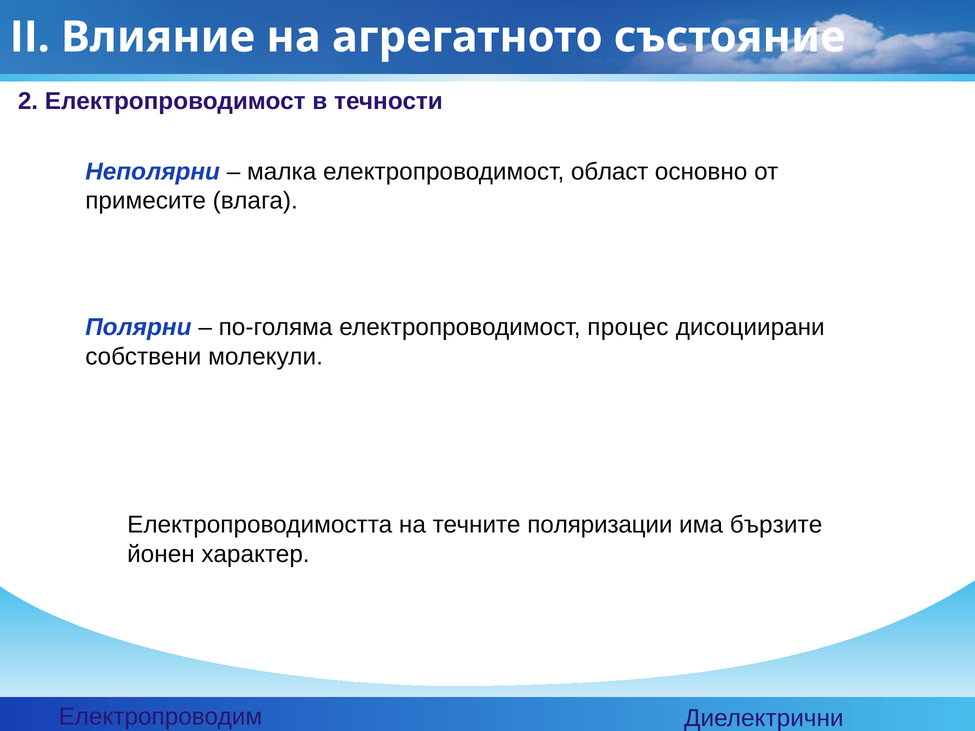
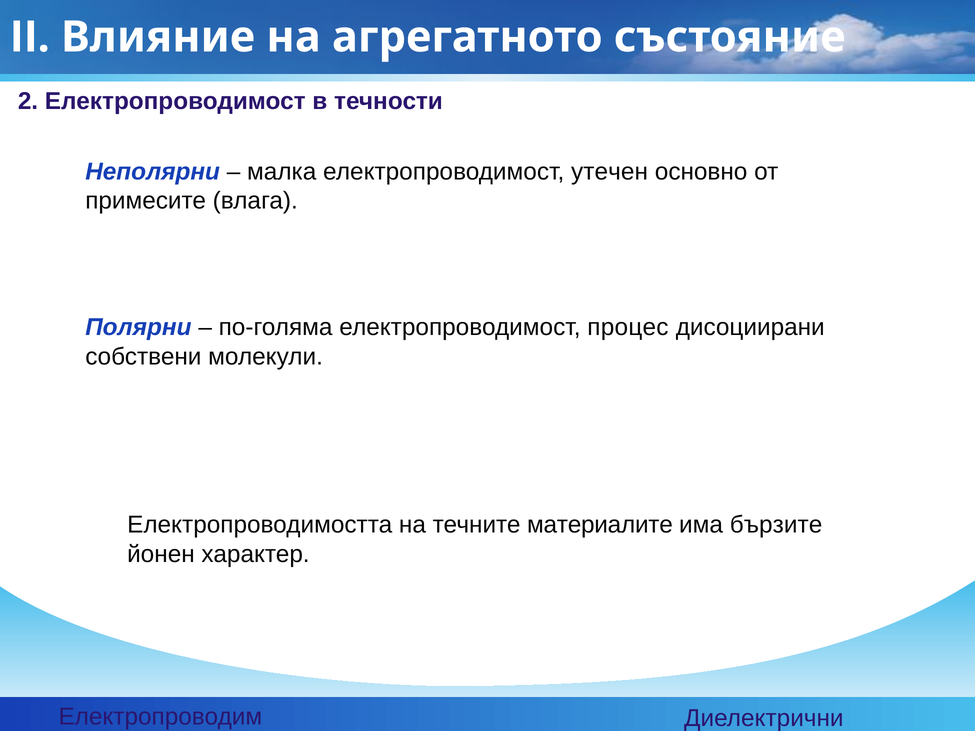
област: област -> утечен
поляризации: поляризации -> материалите
